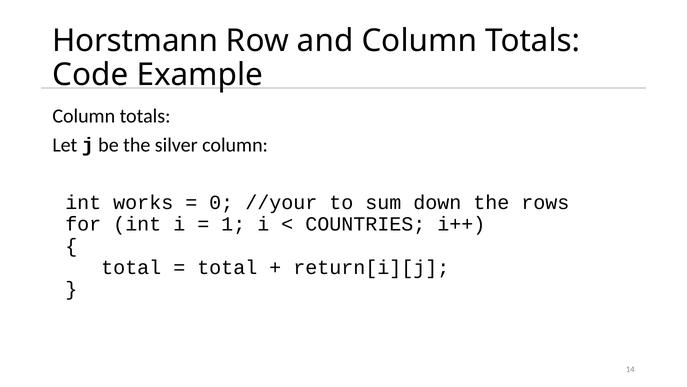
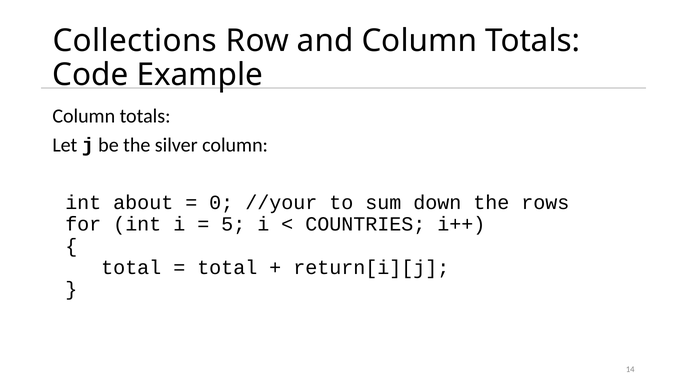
Horstmann: Horstmann -> Collections
works: works -> about
1: 1 -> 5
